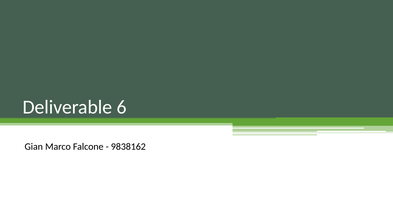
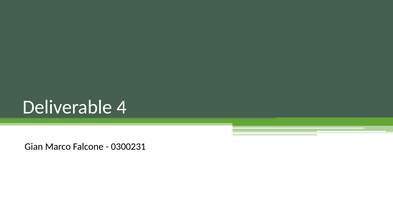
6: 6 -> 4
9838162: 9838162 -> 0300231
